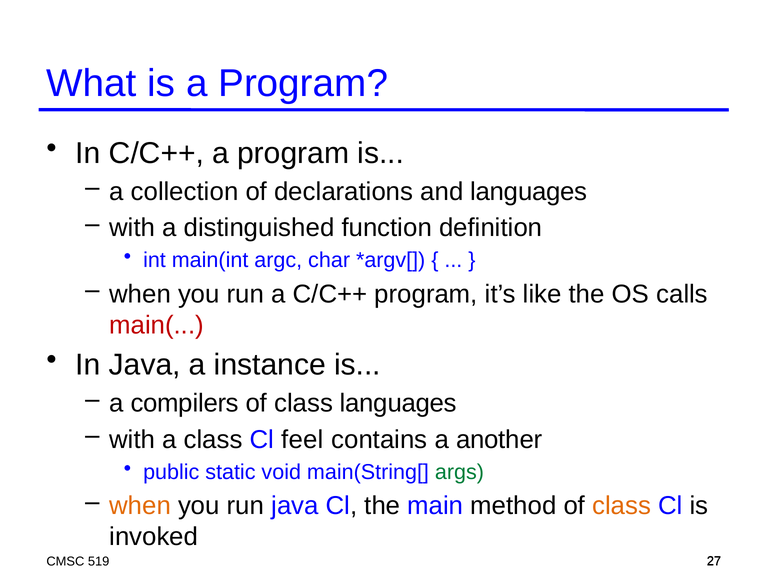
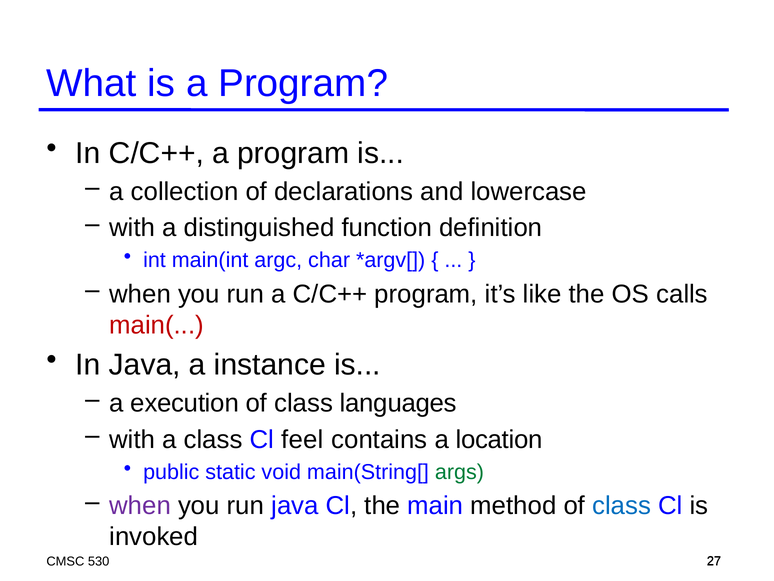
and languages: languages -> lowercase
compilers: compilers -> execution
another: another -> location
when at (140, 505) colour: orange -> purple
class at (622, 505) colour: orange -> blue
519: 519 -> 530
